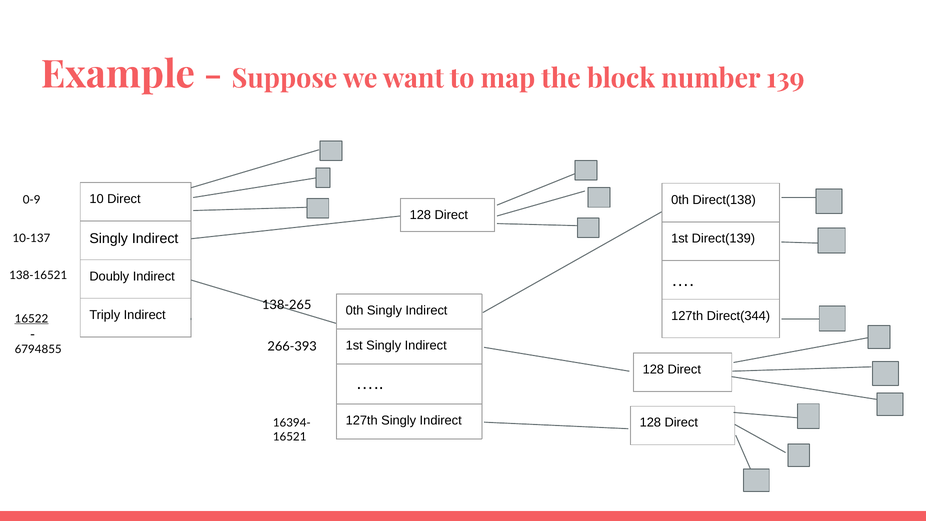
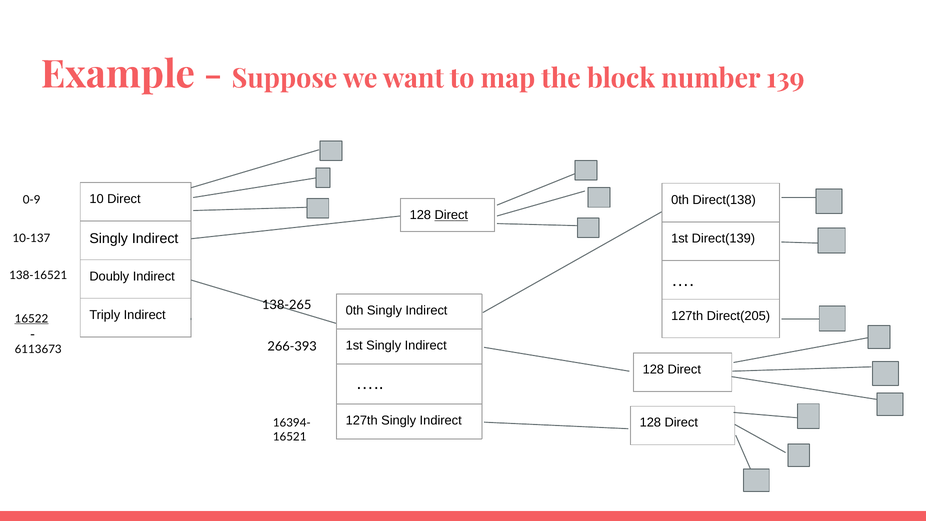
Direct at (451, 215) underline: none -> present
Direct(344: Direct(344 -> Direct(205
6794855: 6794855 -> 6113673
